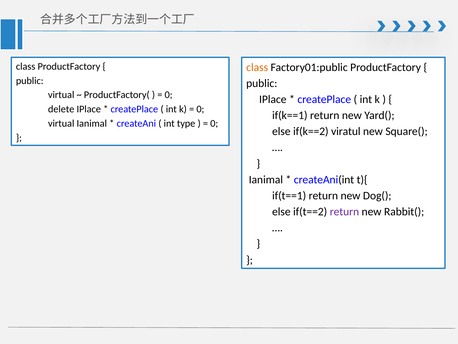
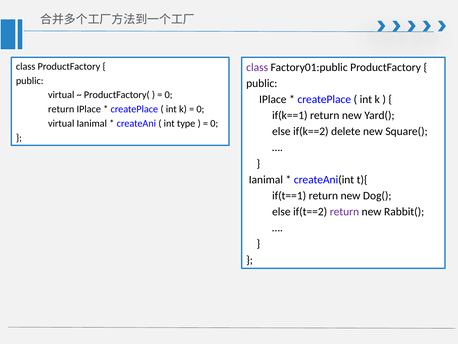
class at (257, 67) colour: orange -> purple
delete at (61, 109): delete -> return
viratul: viratul -> delete
